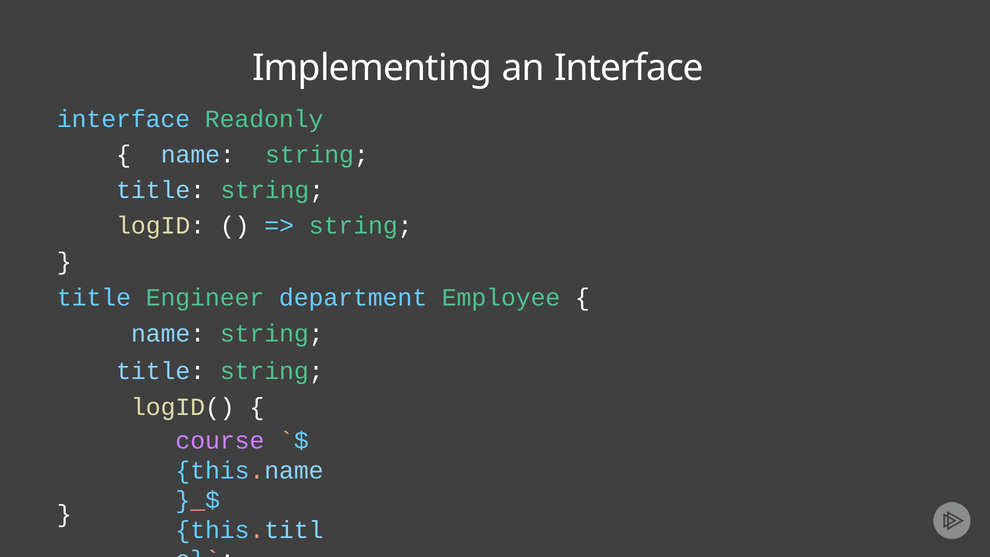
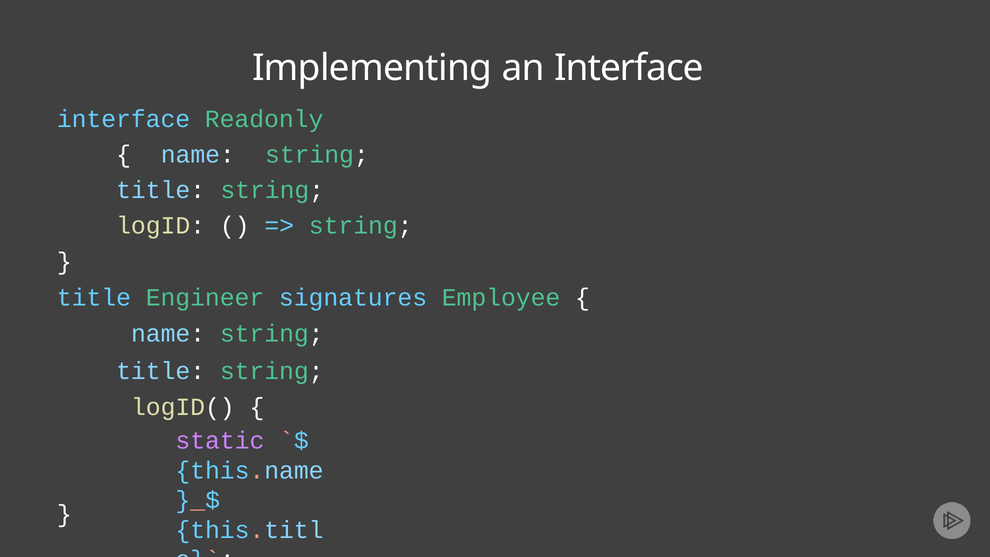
department: department -> signatures
course: course -> static
